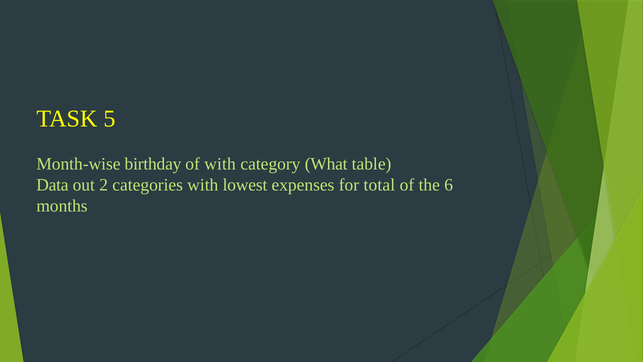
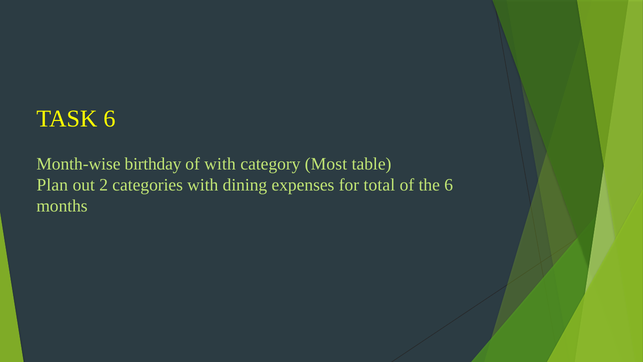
TASK 5: 5 -> 6
What: What -> Most
Data: Data -> Plan
lowest: lowest -> dining
